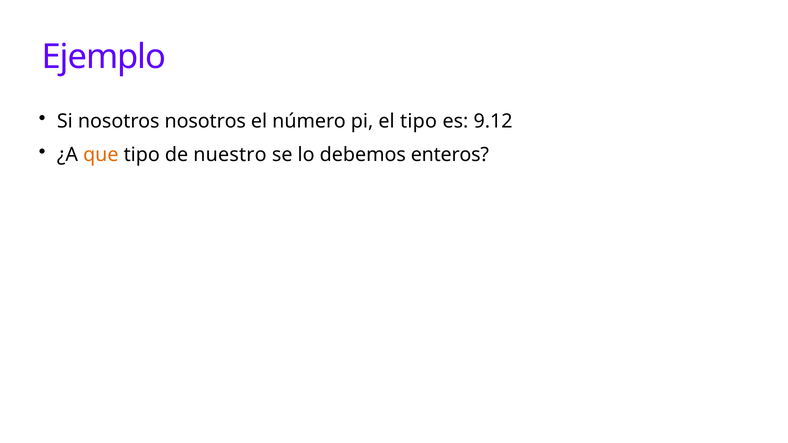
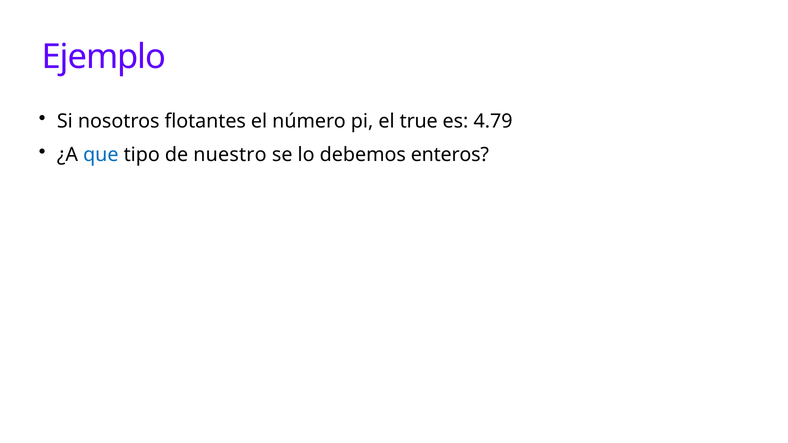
nosotros nosotros: nosotros -> flotantes
el tipo: tipo -> true
9.12: 9.12 -> 4.79
que colour: orange -> blue
